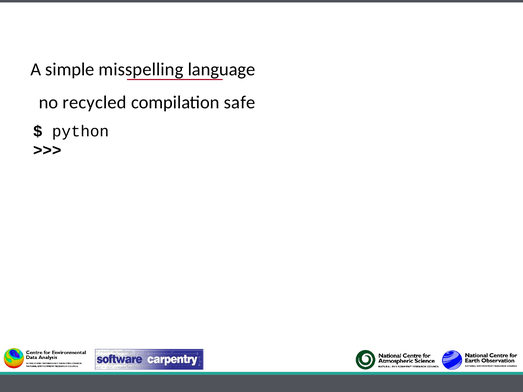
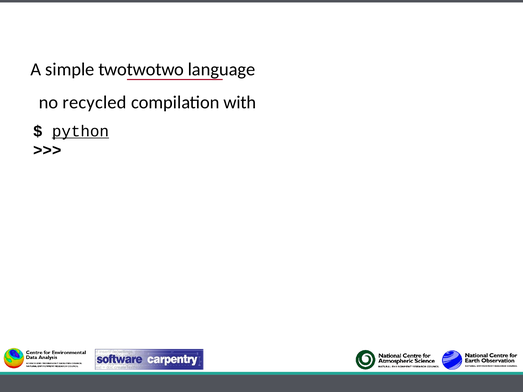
misspelling: misspelling -> twotwotwo
safe: safe -> with
python underline: none -> present
